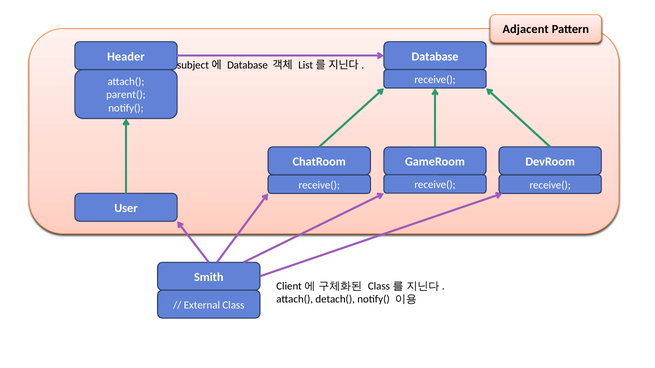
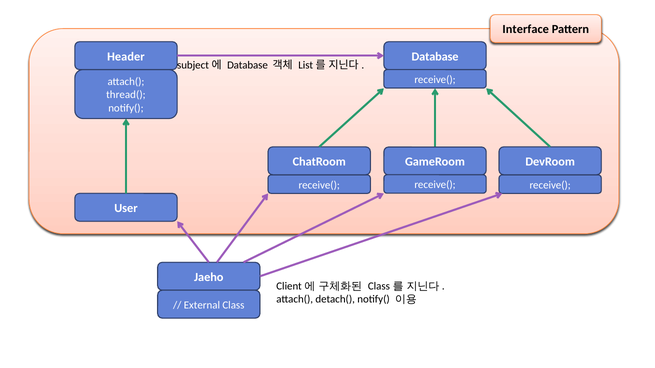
Adjacent: Adjacent -> Interface
parent(: parent( -> thread(
Smith: Smith -> Jaeho
